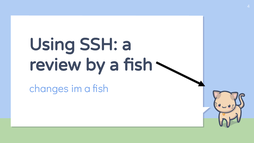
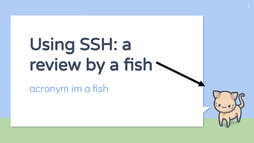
changes: changes -> acronym
